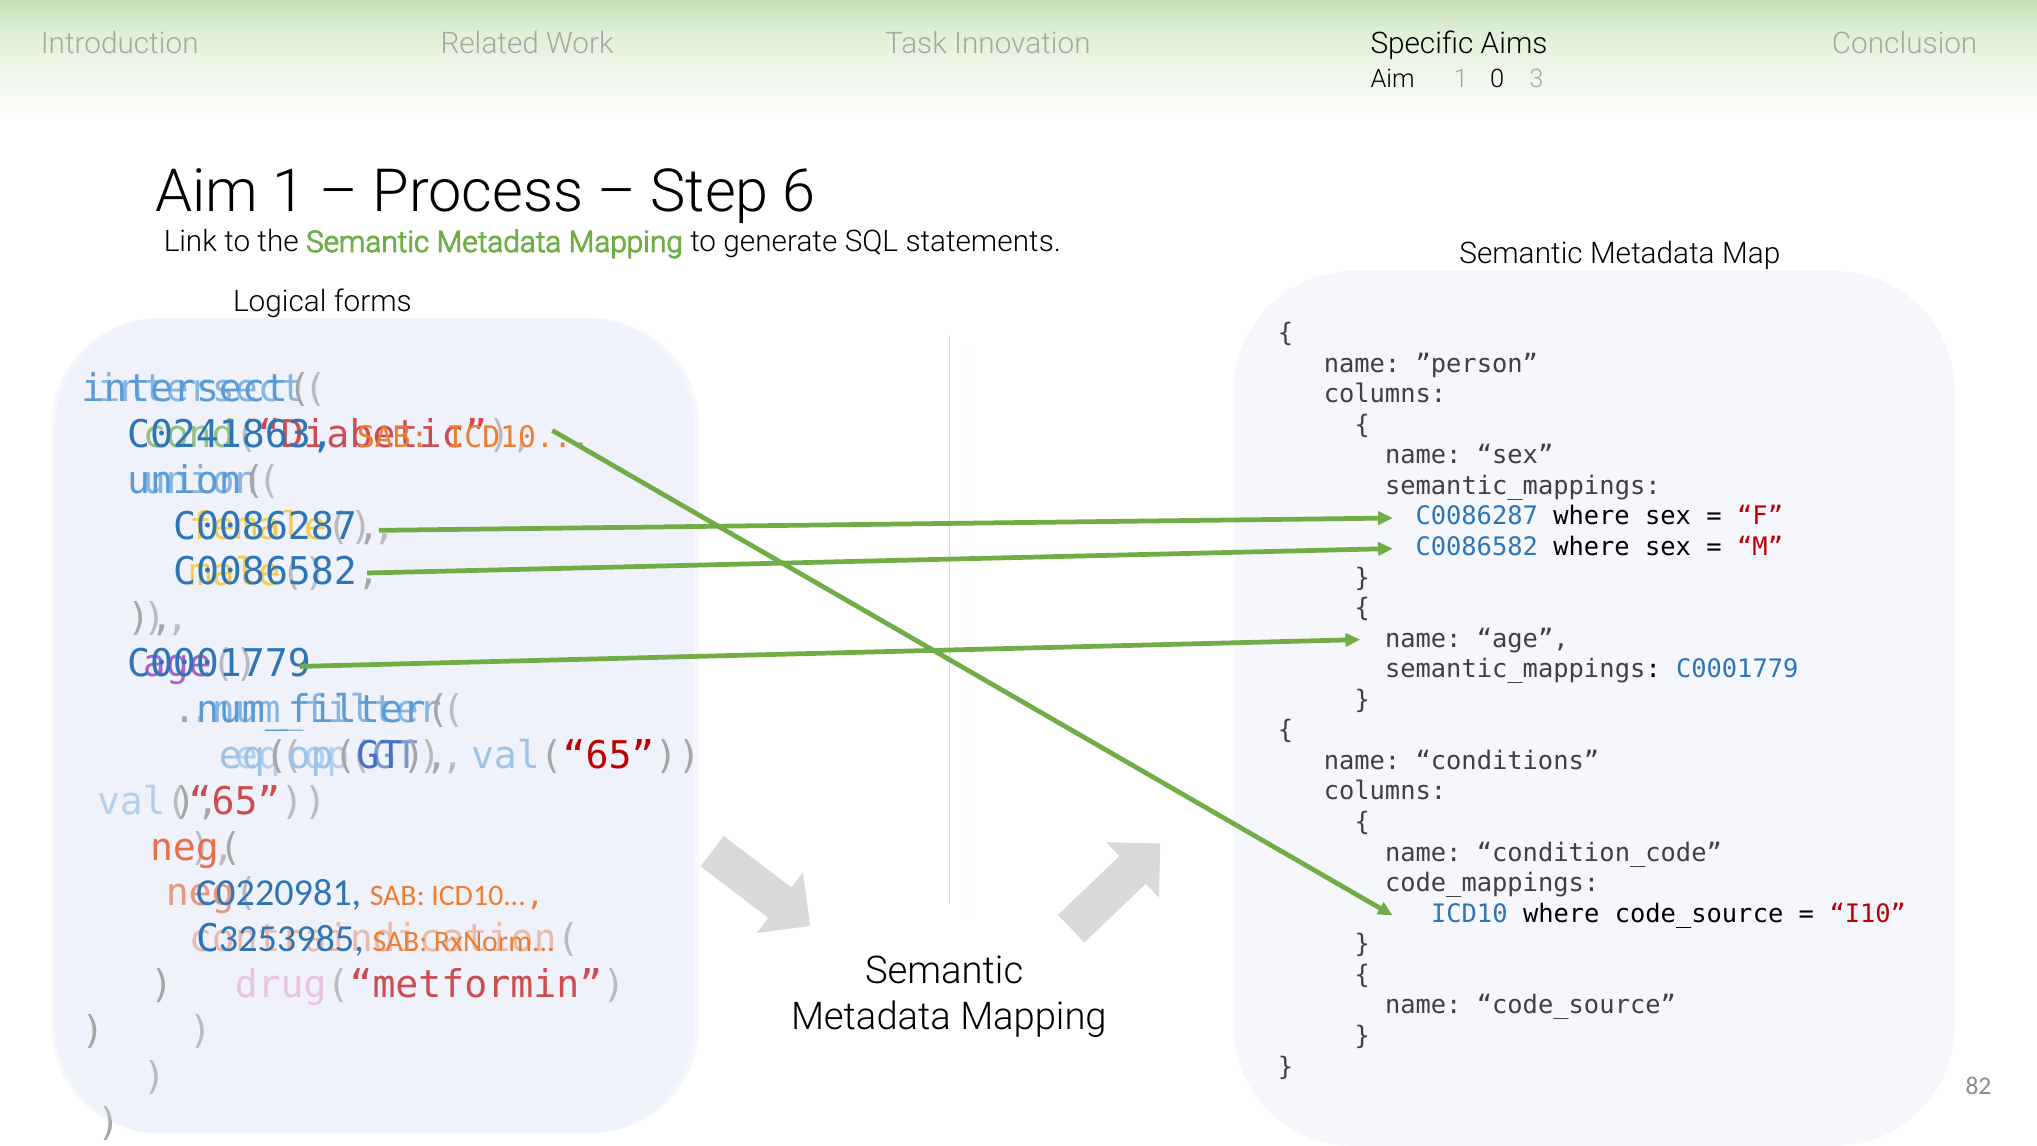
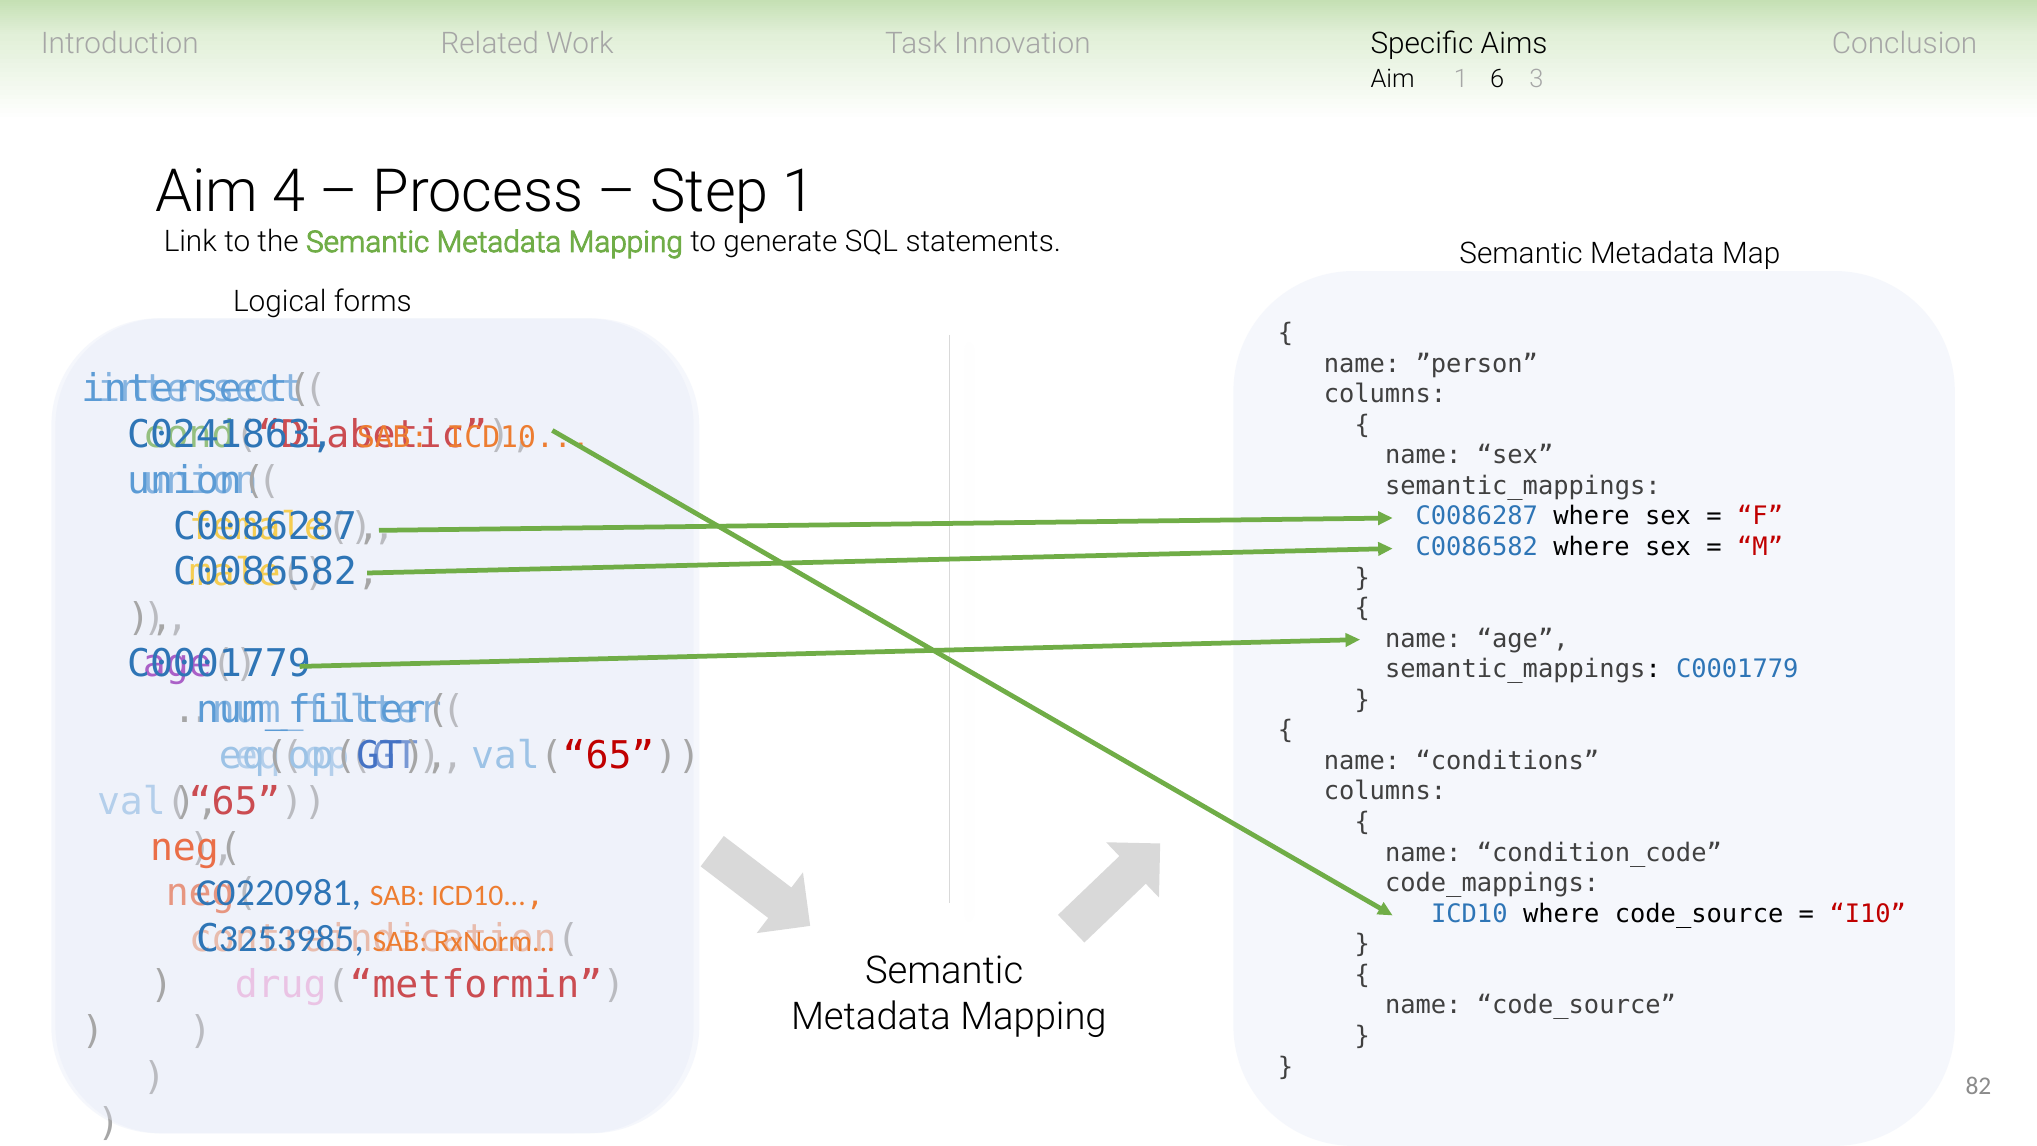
0: 0 -> 6
1 at (289, 192): 1 -> 4
Step 6: 6 -> 1
